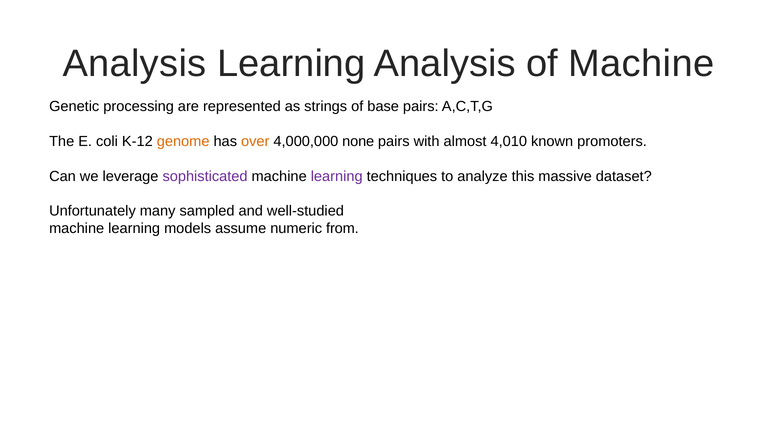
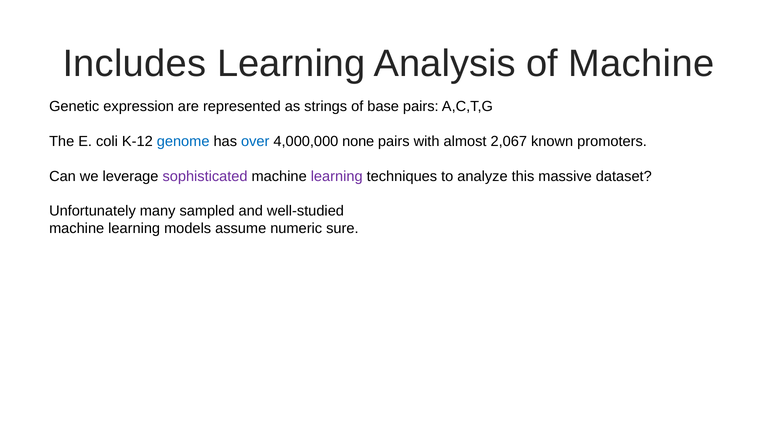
Analysis at (134, 64): Analysis -> Includes
processing: processing -> expression
genome colour: orange -> blue
over colour: orange -> blue
4,010: 4,010 -> 2,067
from: from -> sure
